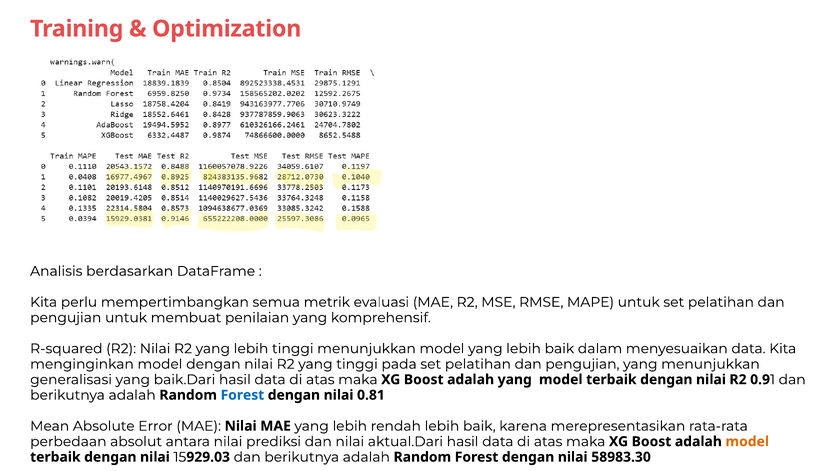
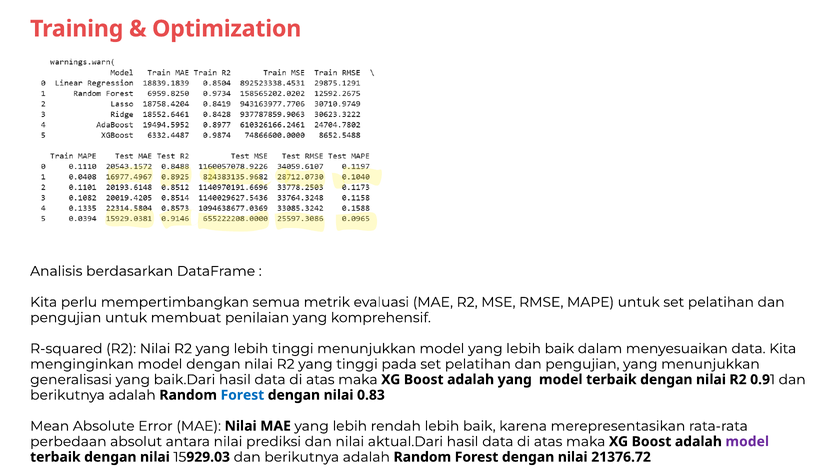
0.81: 0.81 -> 0.83
model at (747, 442) colour: orange -> purple
58983.30: 58983.30 -> 21376.72
